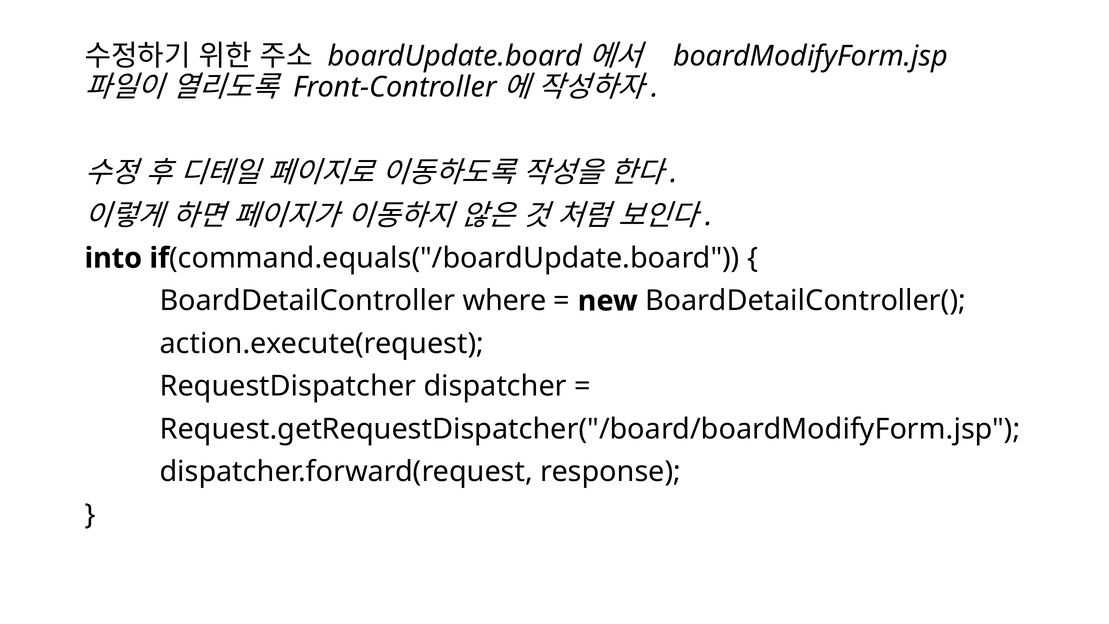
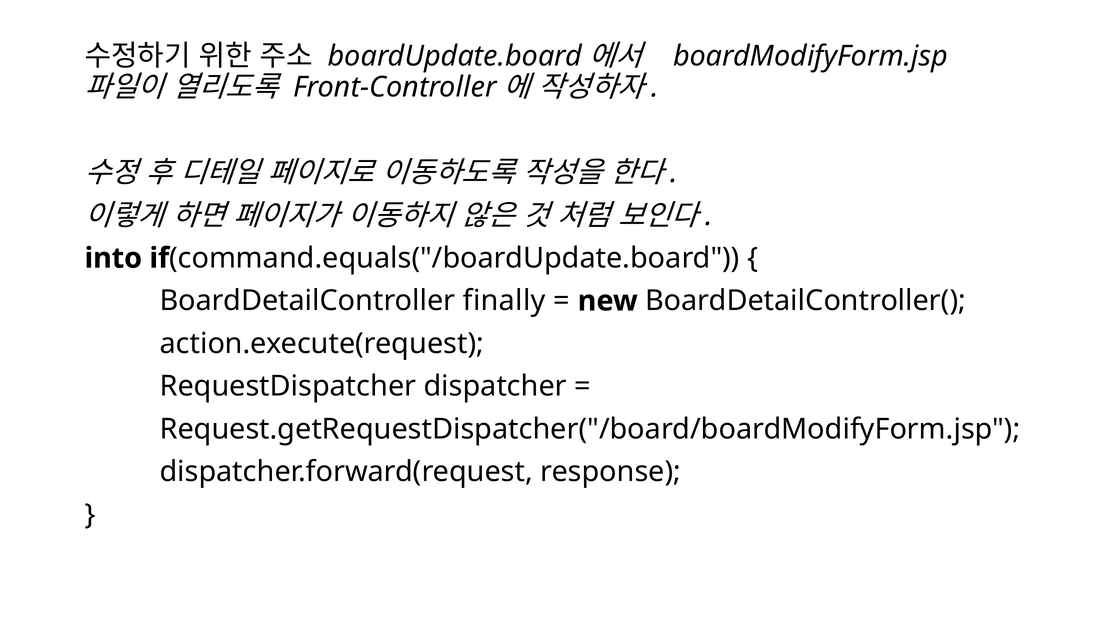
where: where -> finally
